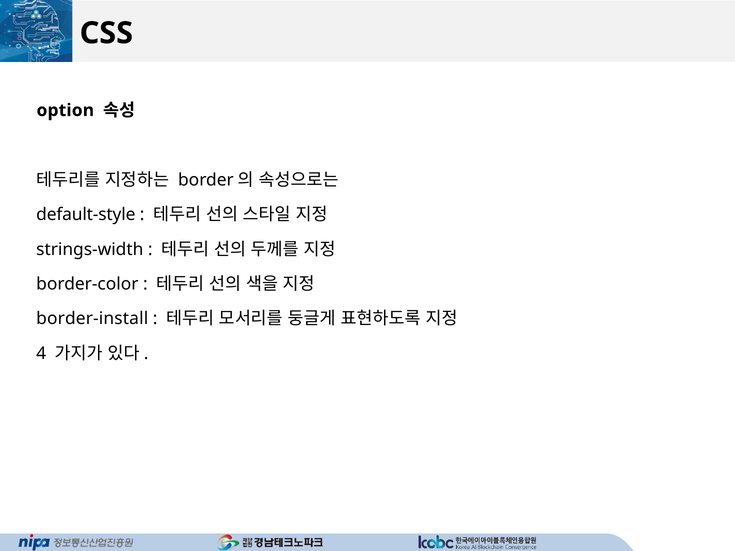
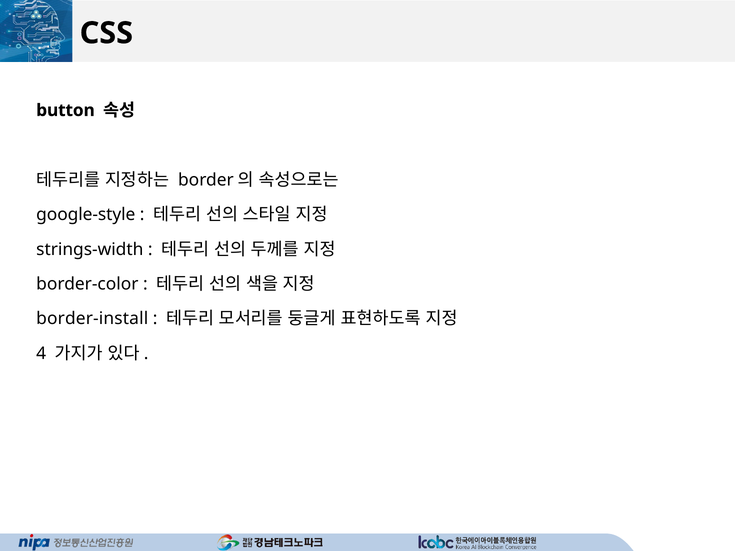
option: option -> button
default-style: default-style -> google-style
